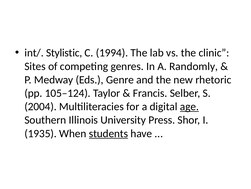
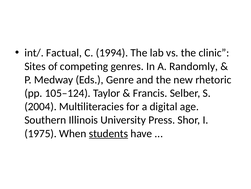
Stylistic: Stylistic -> Factual
age underline: present -> none
1935: 1935 -> 1975
